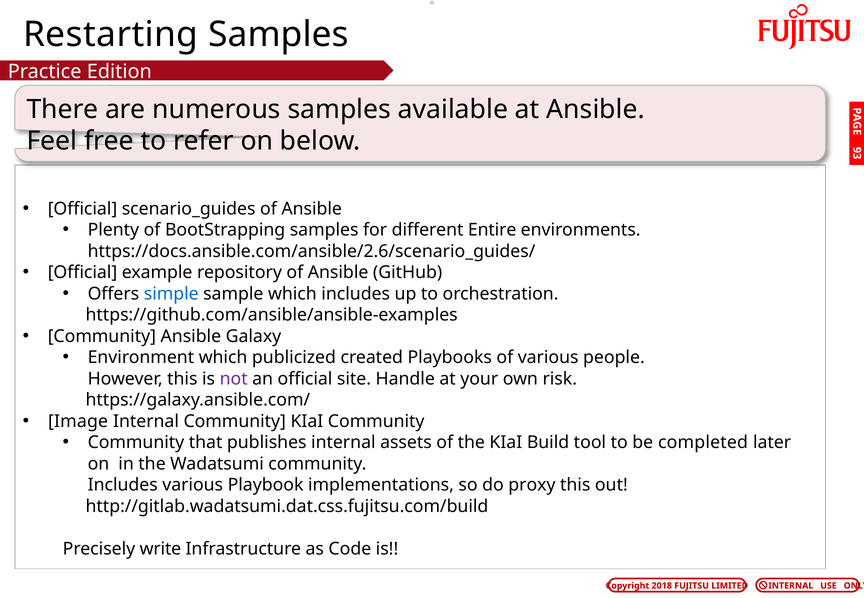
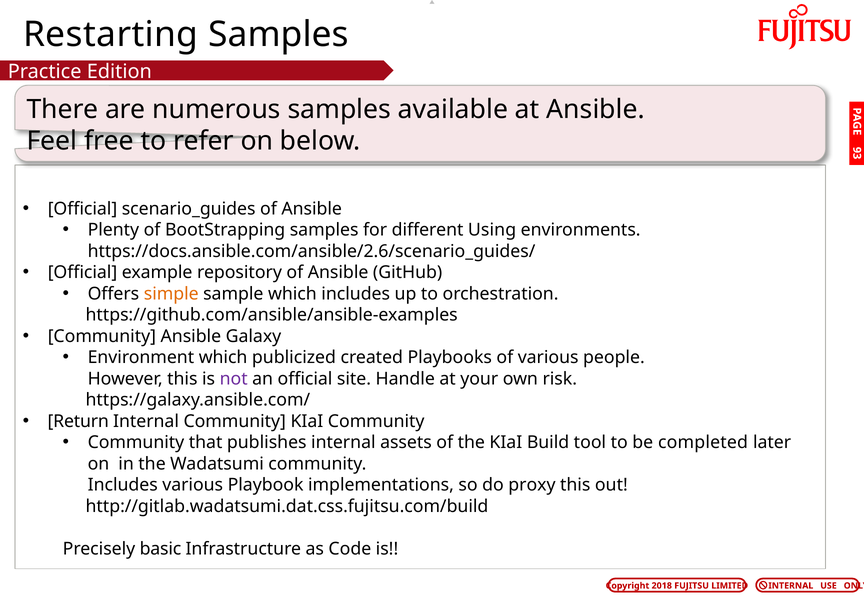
Entire: Entire -> Using
simple colour: blue -> orange
Image: Image -> Return
write: write -> basic
